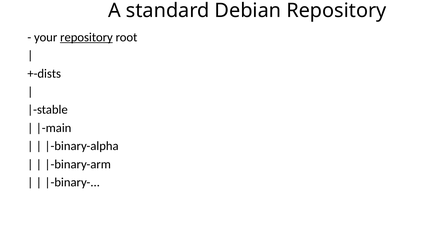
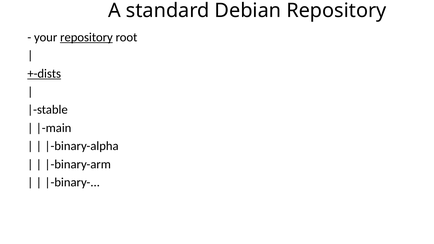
+-dists underline: none -> present
